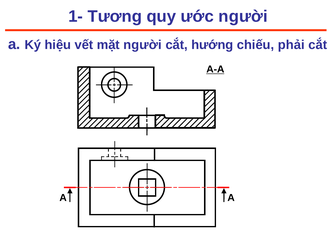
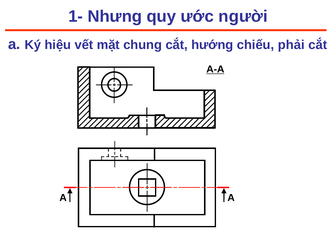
Tương: Tương -> Nhưng
mặt người: người -> chung
